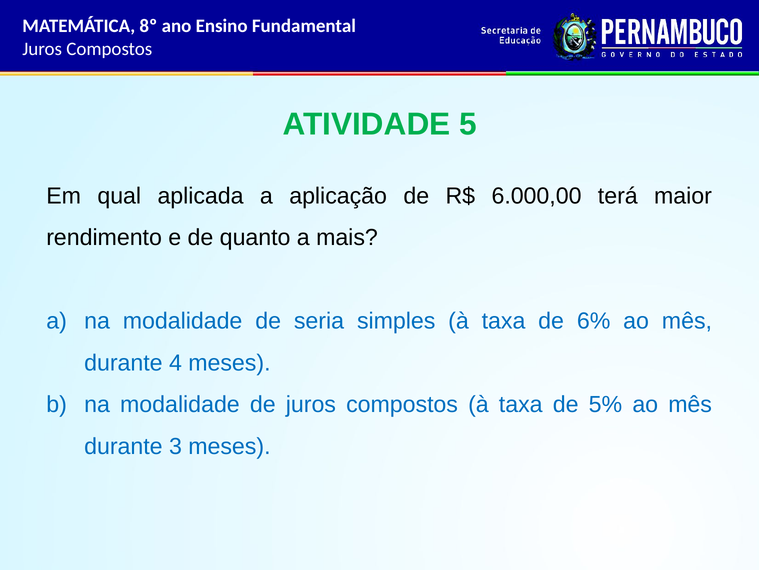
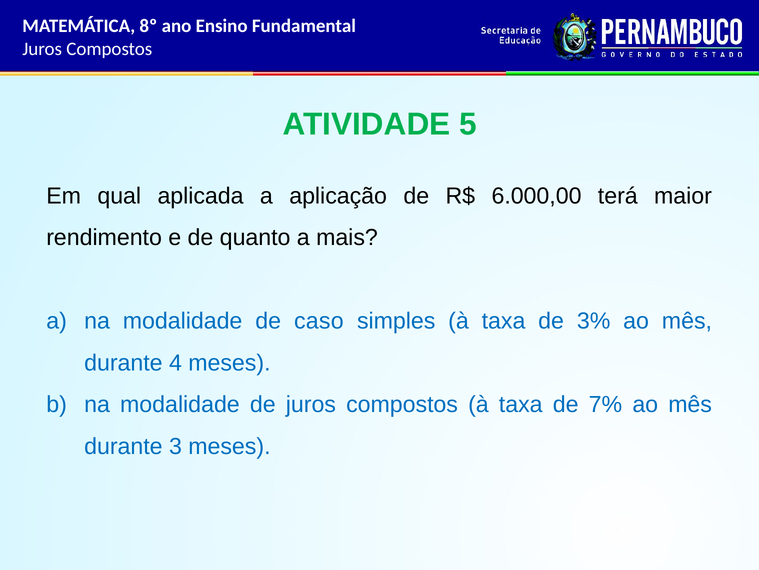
seria: seria -> caso
6%: 6% -> 3%
5%: 5% -> 7%
